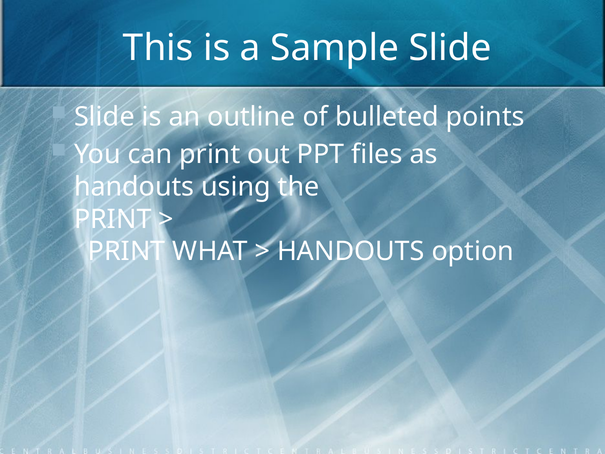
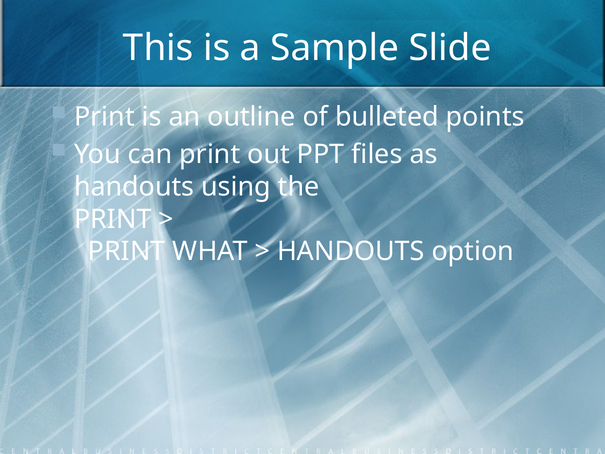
Slide at (104, 117): Slide -> Print
